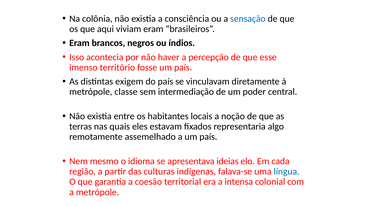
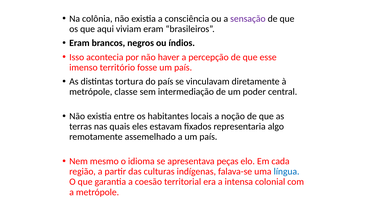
sensação colour: blue -> purple
exigem: exigem -> tortura
ideias: ideias -> peças
